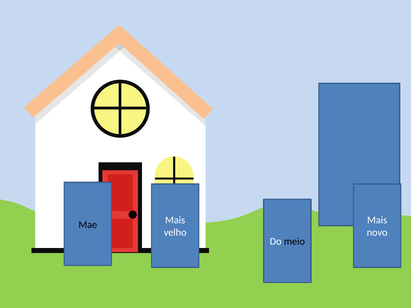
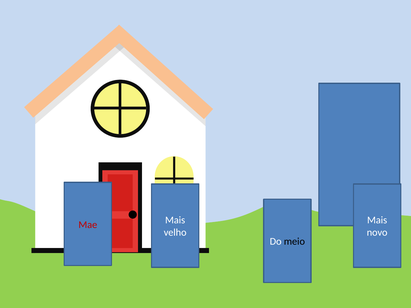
Mae colour: black -> red
